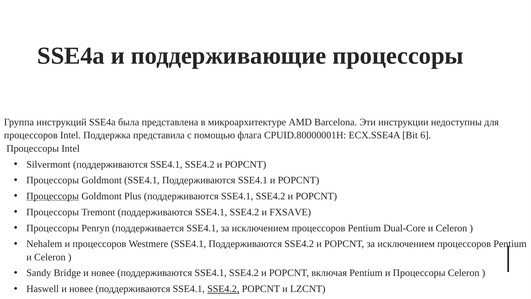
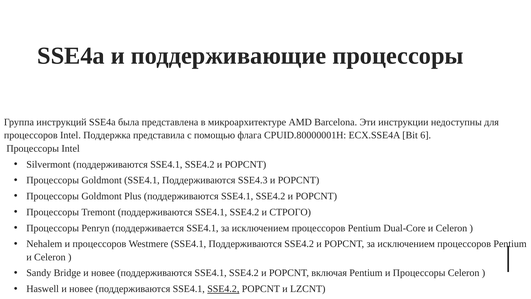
SSE4.1 Поддерживаются SSE4.1: SSE4.1 -> SSE4.3
Процессоры at (53, 196) underline: present -> none
FXSAVE: FXSAVE -> СТРОГО
